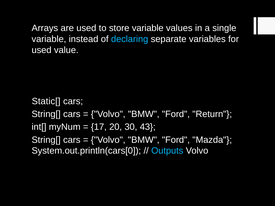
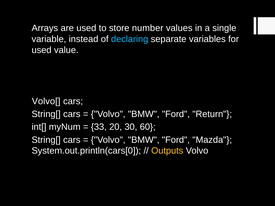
store variable: variable -> number
Static[: Static[ -> Volvo[
17: 17 -> 33
43: 43 -> 60
Outputs colour: light blue -> yellow
